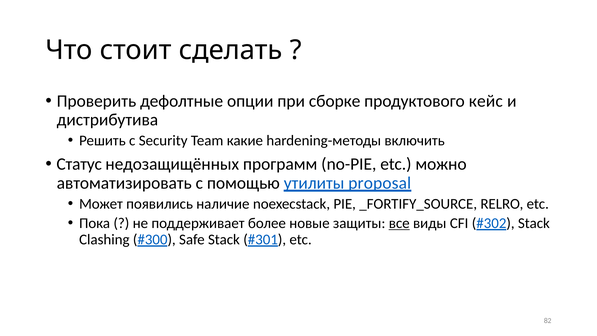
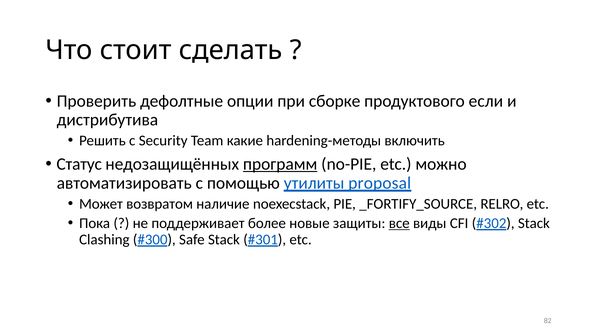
кейс: кейс -> если
программ underline: none -> present
появились: появились -> возвратом
